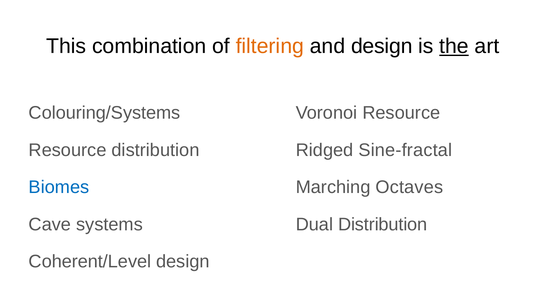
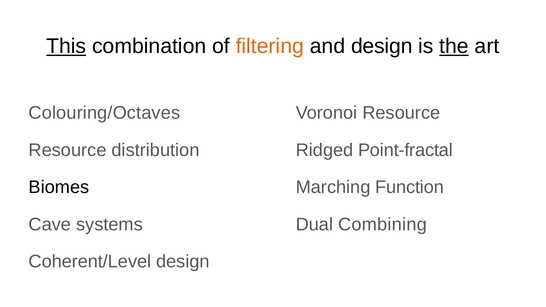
This underline: none -> present
Colouring/Systems: Colouring/Systems -> Colouring/Octaves
Sine-fractal: Sine-fractal -> Point-fractal
Biomes colour: blue -> black
Octaves: Octaves -> Function
Dual Distribution: Distribution -> Combining
